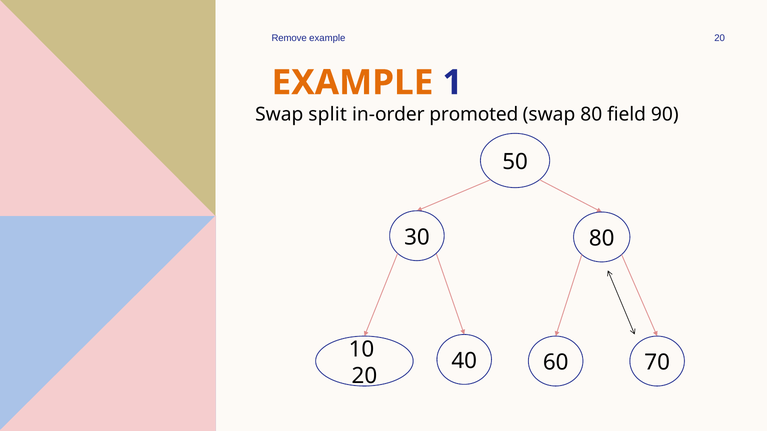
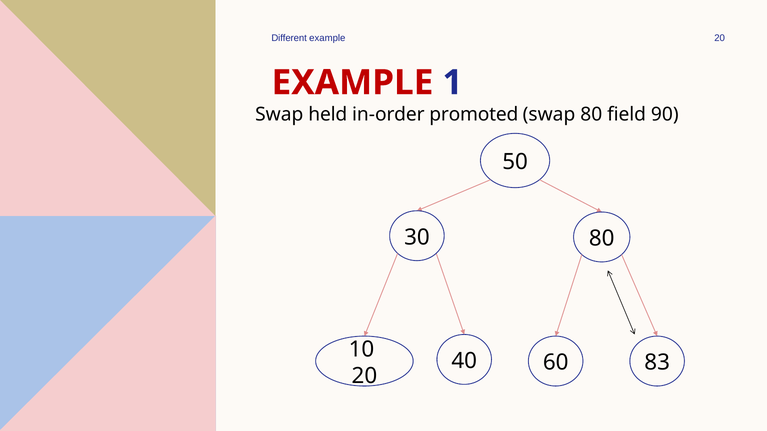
Remove: Remove -> Different
EXAMPLE at (352, 83) colour: orange -> red
split: split -> held
70: 70 -> 83
